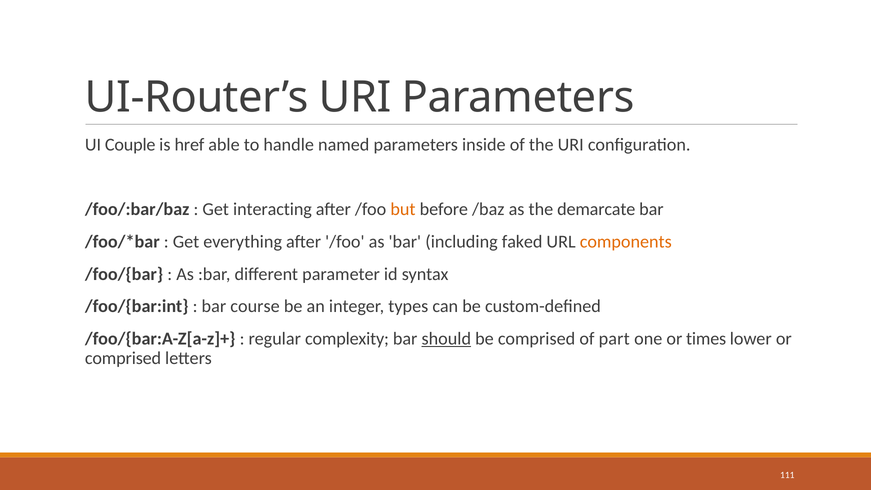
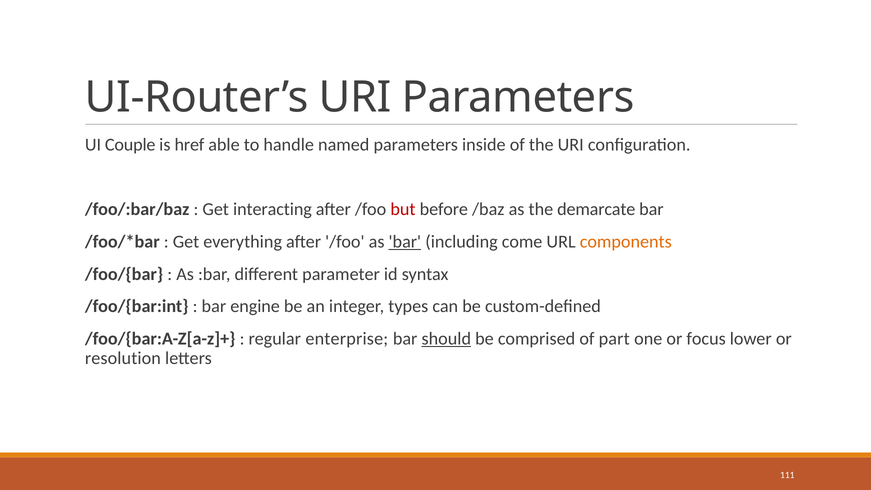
but colour: orange -> red
bar at (405, 242) underline: none -> present
faked: faked -> come
course: course -> engine
complexity: complexity -> enterprise
times: times -> focus
comprised at (123, 358): comprised -> resolution
